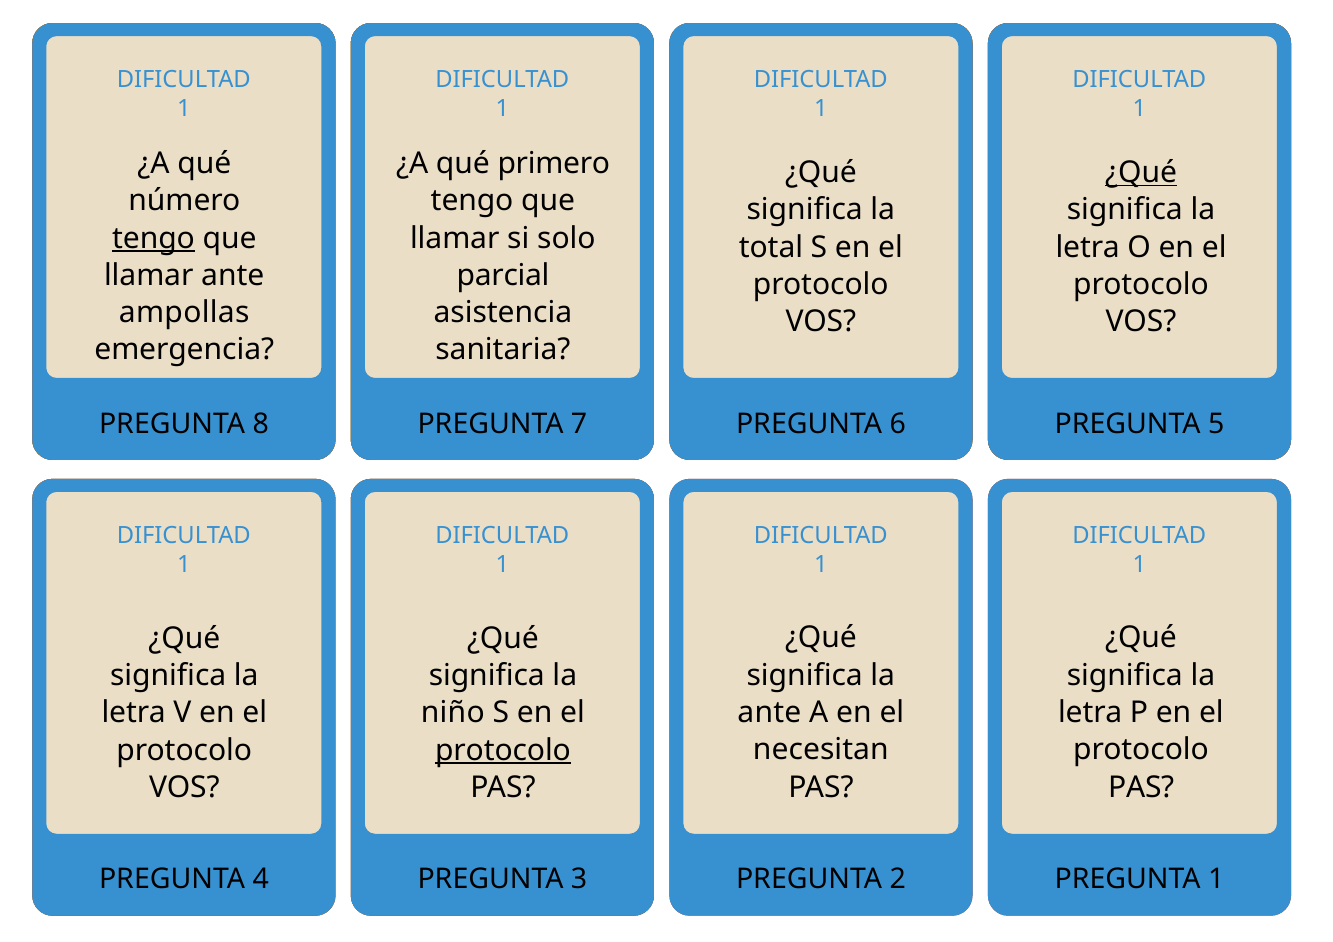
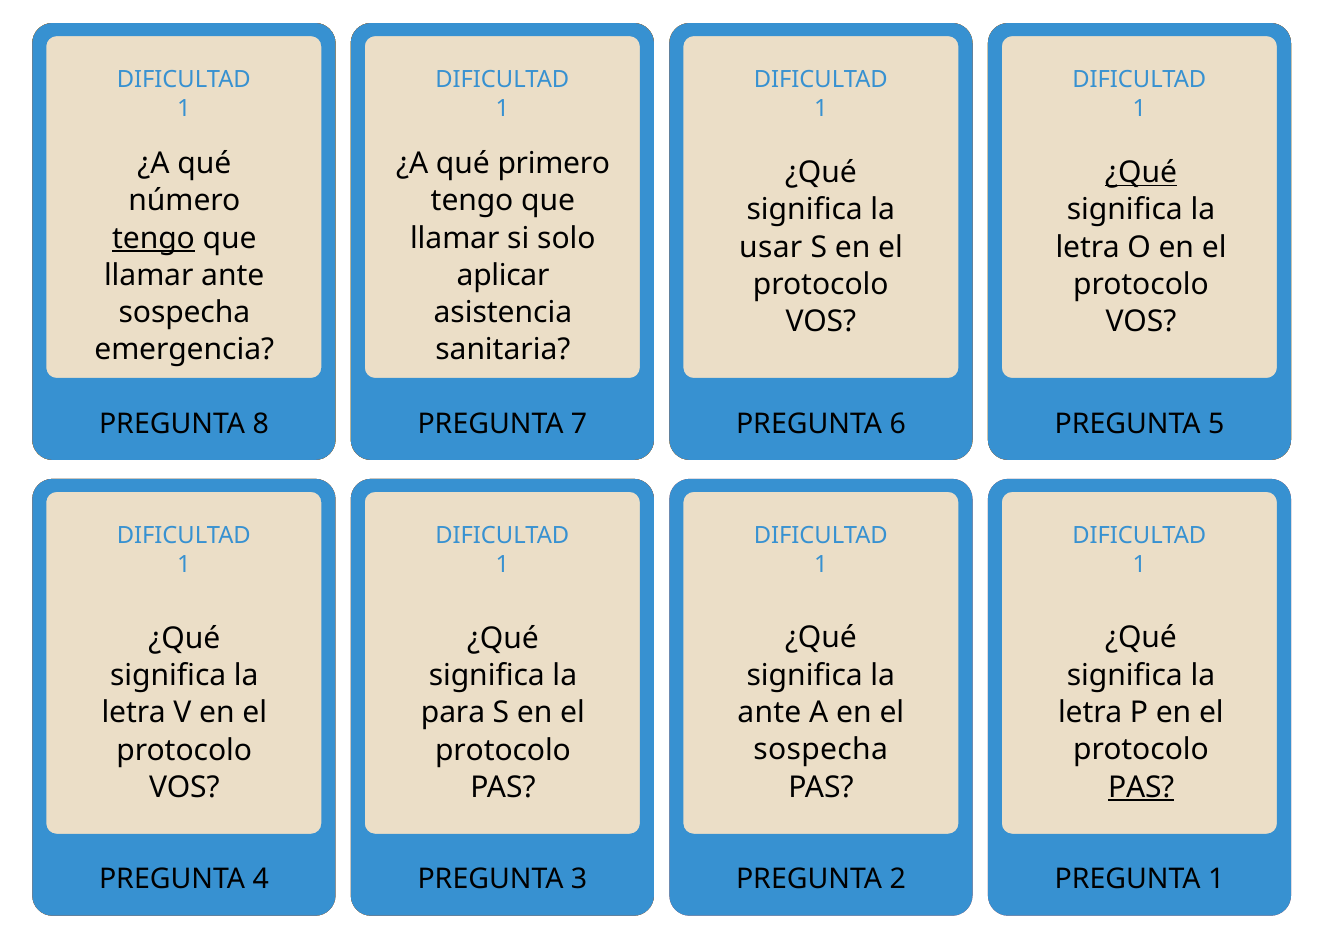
total: total -> usar
parcial: parcial -> aplicar
ampollas at (184, 313): ampollas -> sospecha
niño: niño -> para
necesitan at (821, 750): necesitan -> sospecha
protocolo at (503, 750) underline: present -> none
PAS at (1141, 787) underline: none -> present
